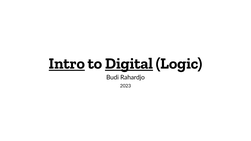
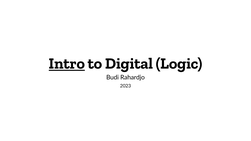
Digital underline: present -> none
